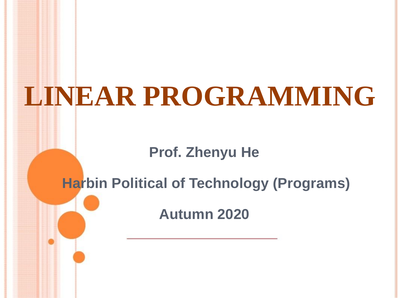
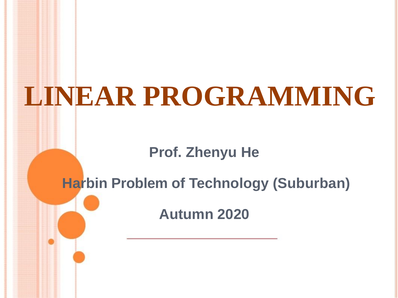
Political: Political -> Problem
Programs: Programs -> Suburban
